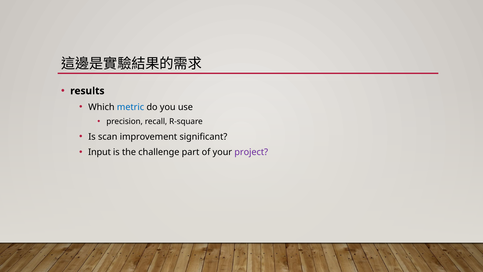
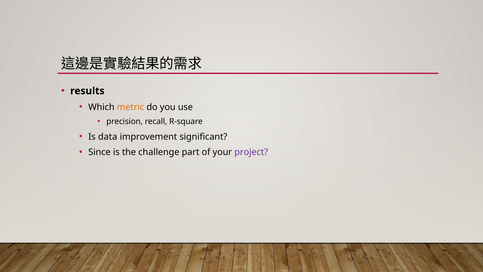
metric colour: blue -> orange
scan: scan -> data
Input: Input -> Since
